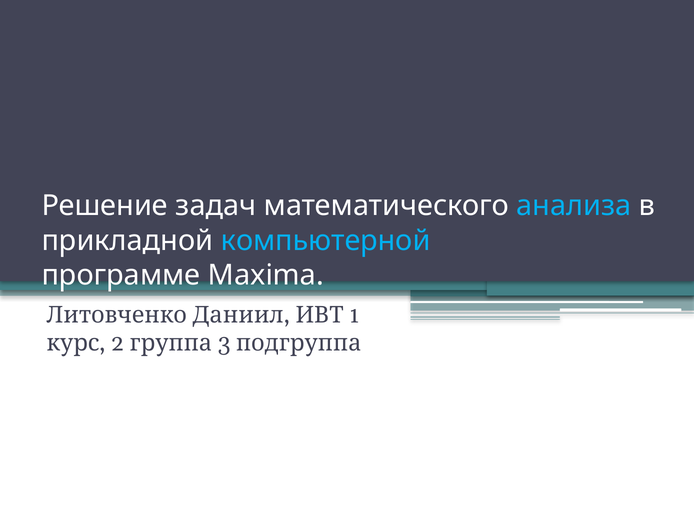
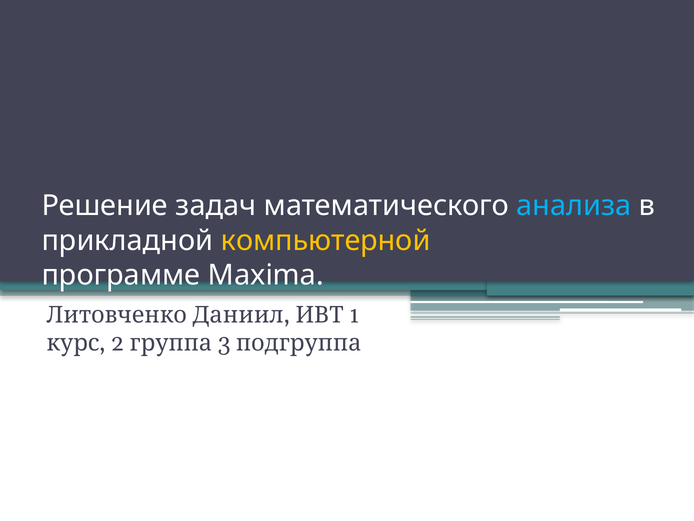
компьютерной colour: light blue -> yellow
